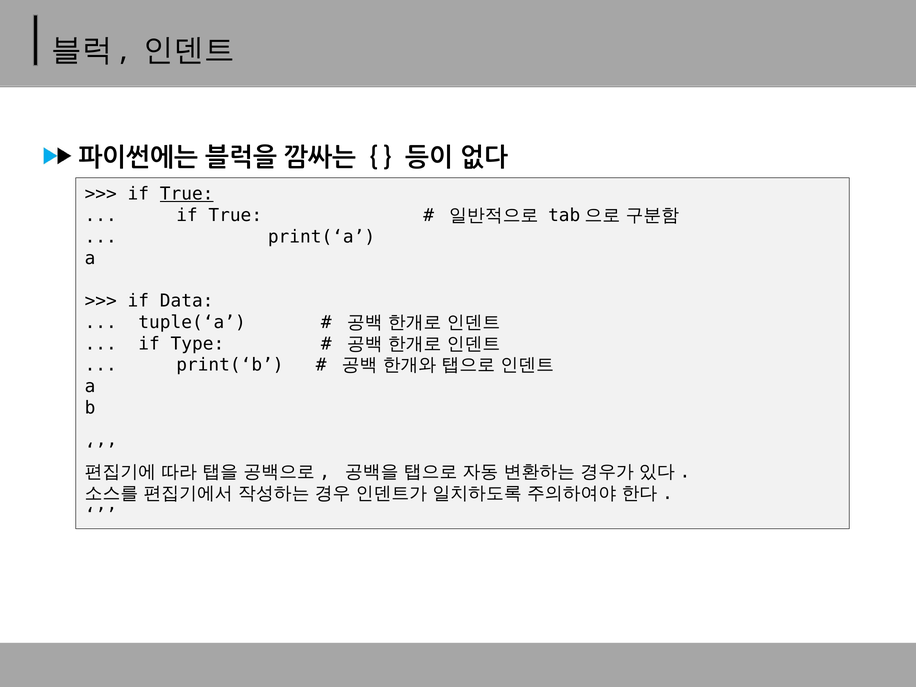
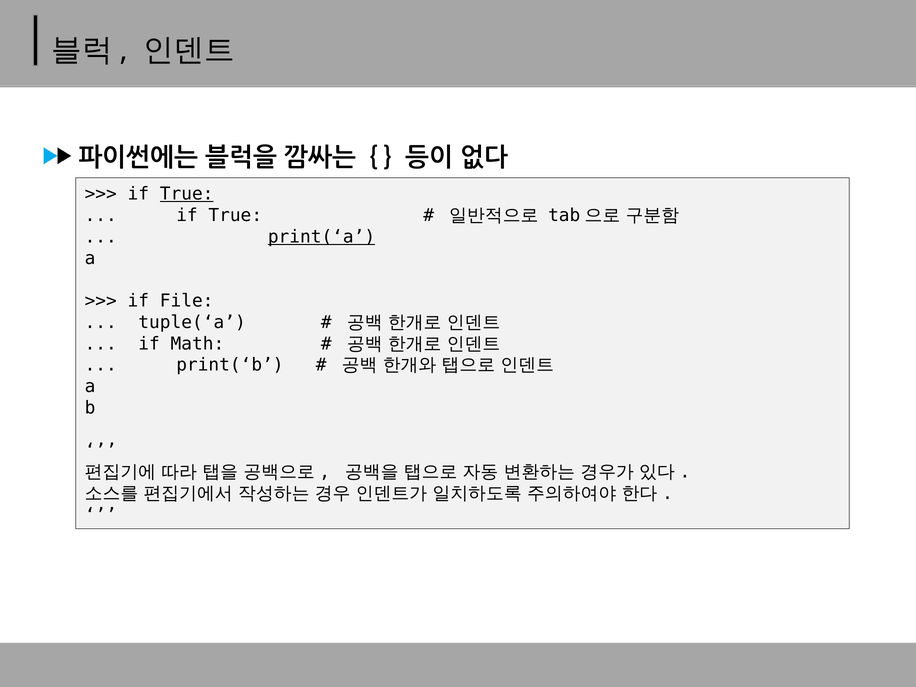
print(‘a underline: none -> present
Data: Data -> File
Type: Type -> Math
